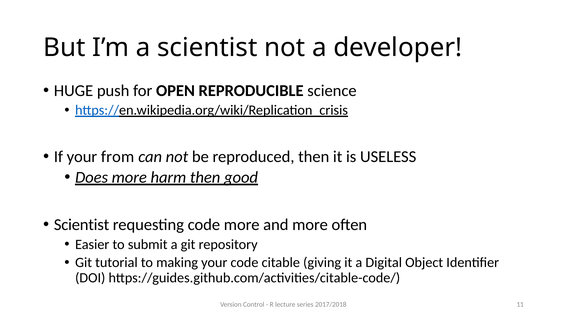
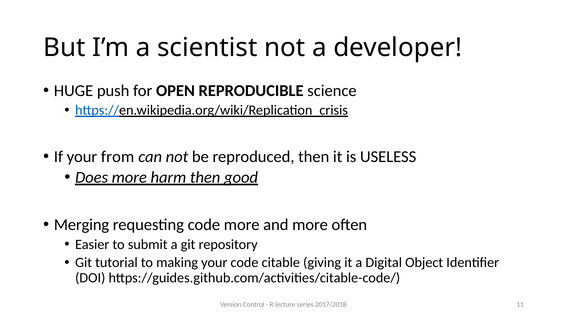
Scientist at (82, 225): Scientist -> Merging
